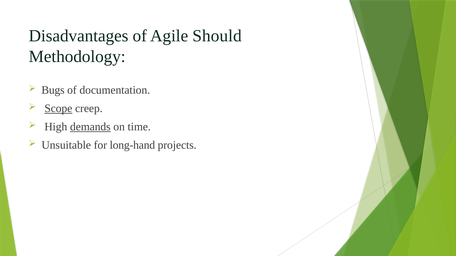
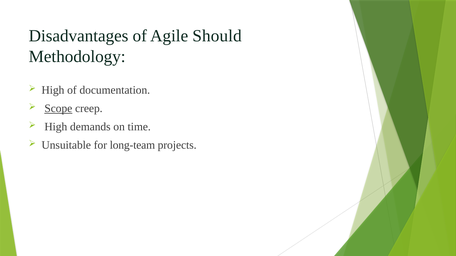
Bugs at (53, 90): Bugs -> High
demands underline: present -> none
long-hand: long-hand -> long-team
